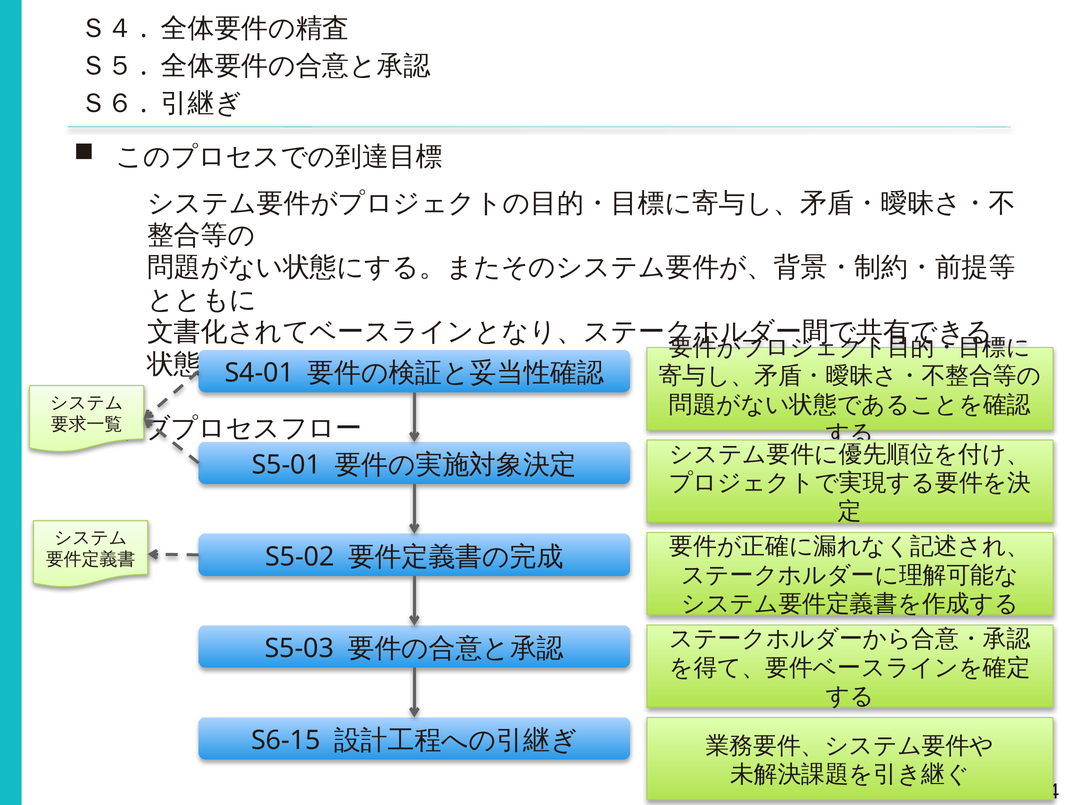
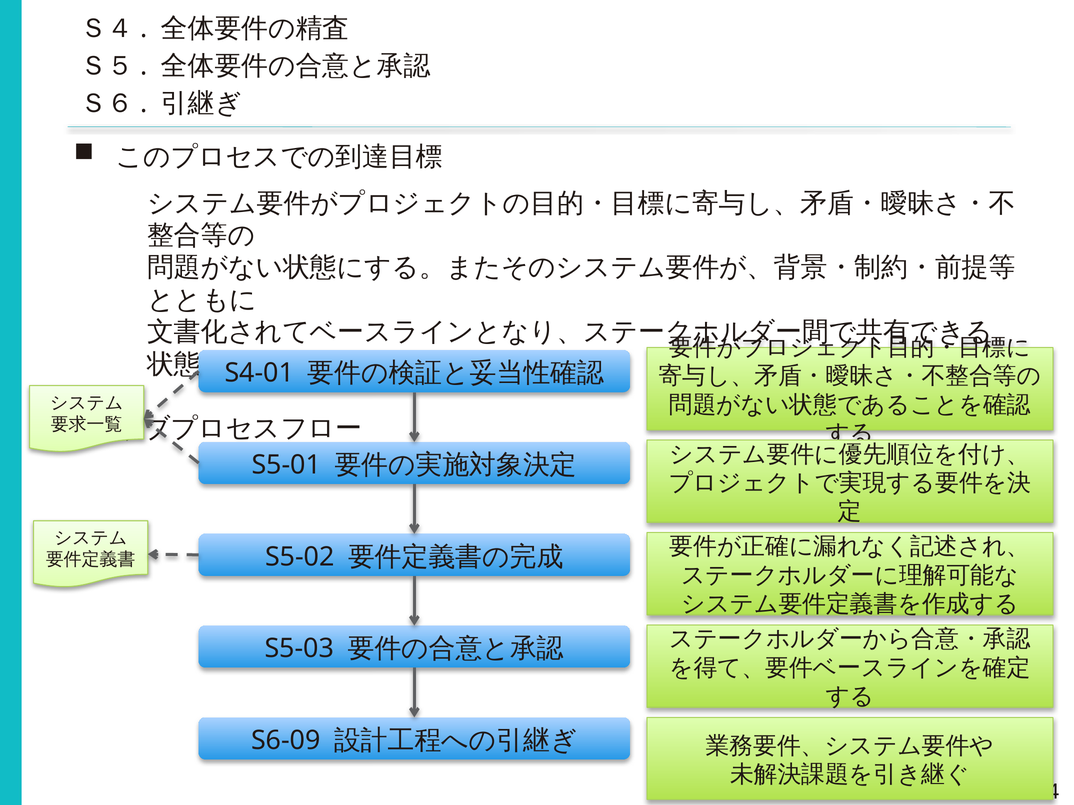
S6-15: S6-15 -> S6-09
